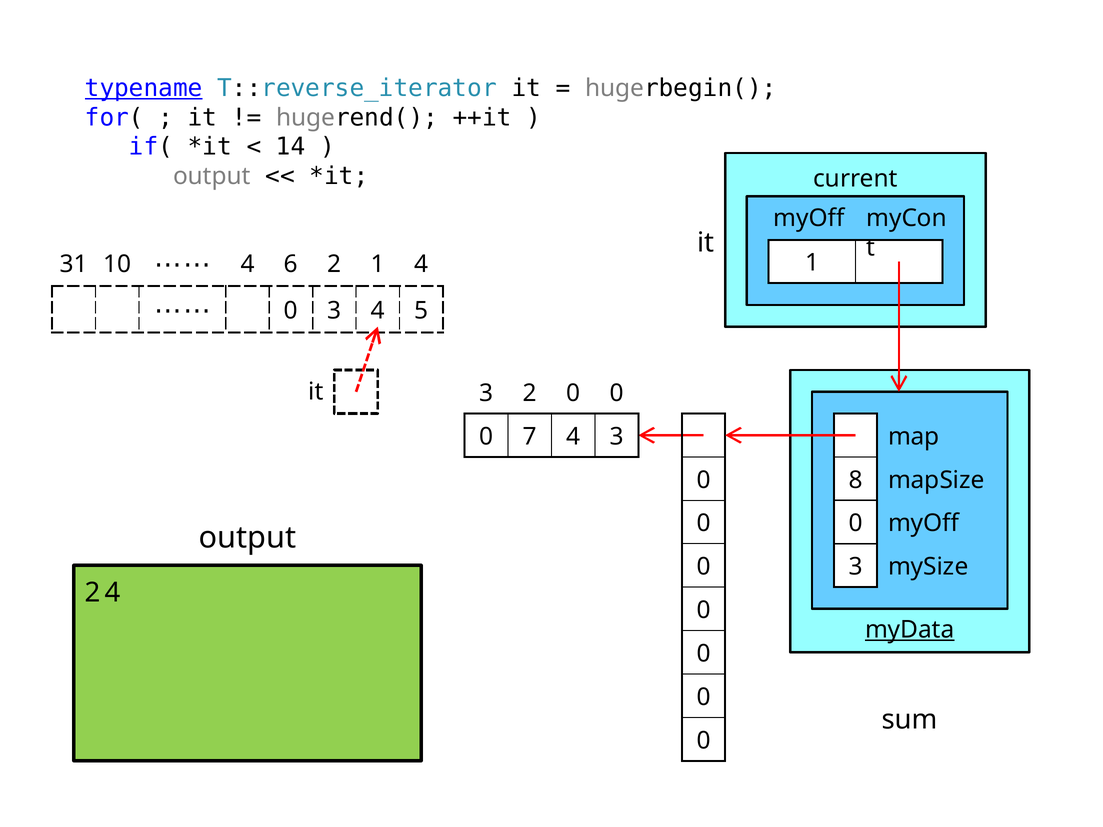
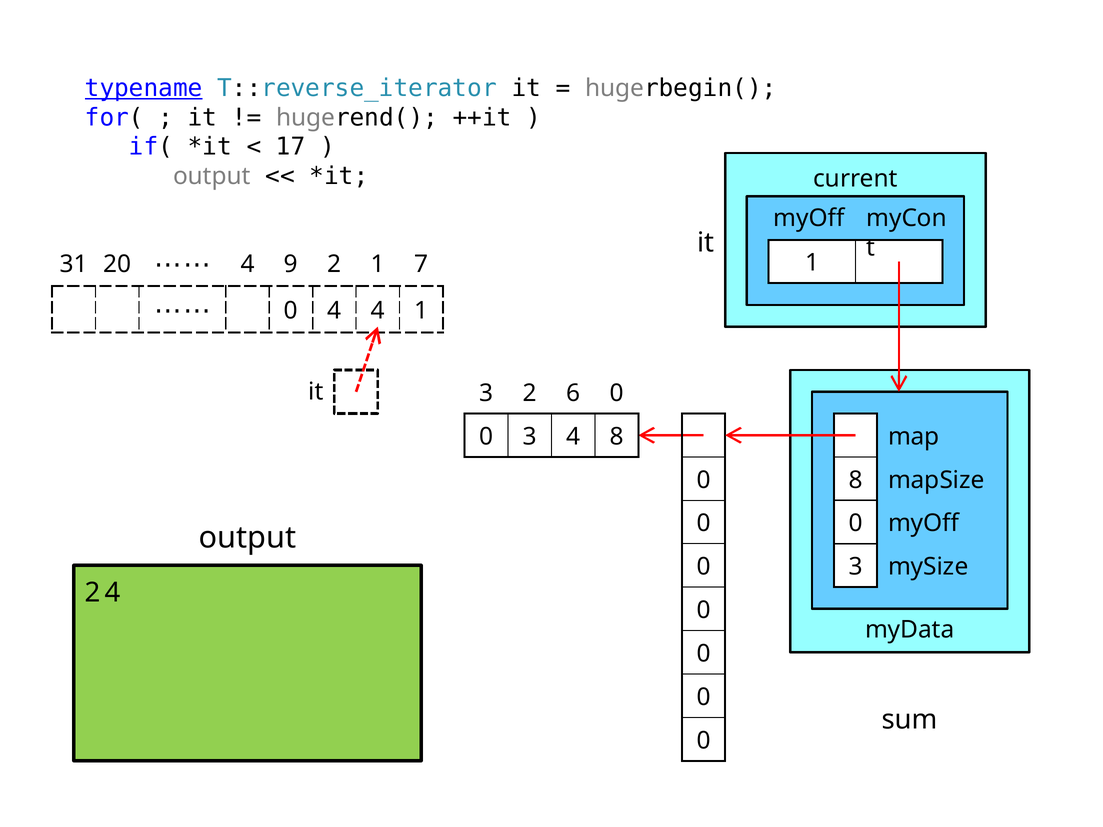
14: 14 -> 17
10: 10 -> 20
6: 6 -> 9
1 4: 4 -> 7
0 3: 3 -> 4
4 5: 5 -> 1
2 0: 0 -> 6
0 7: 7 -> 3
4 3: 3 -> 8
myData underline: present -> none
